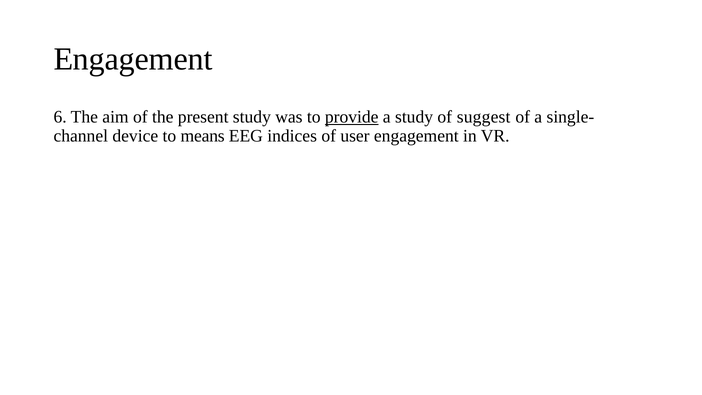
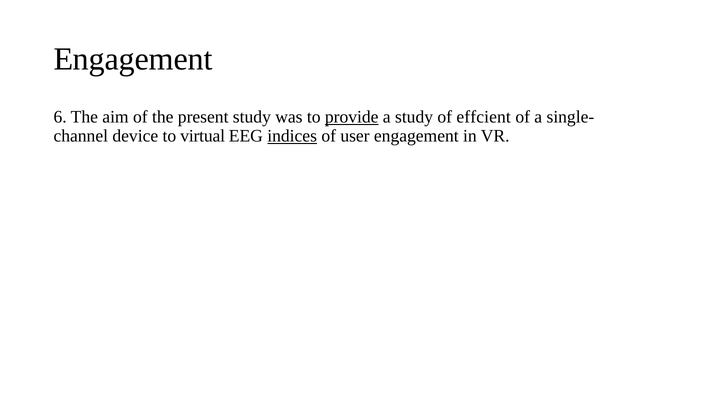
suggest: suggest -> effcient
means: means -> virtual
indices underline: none -> present
